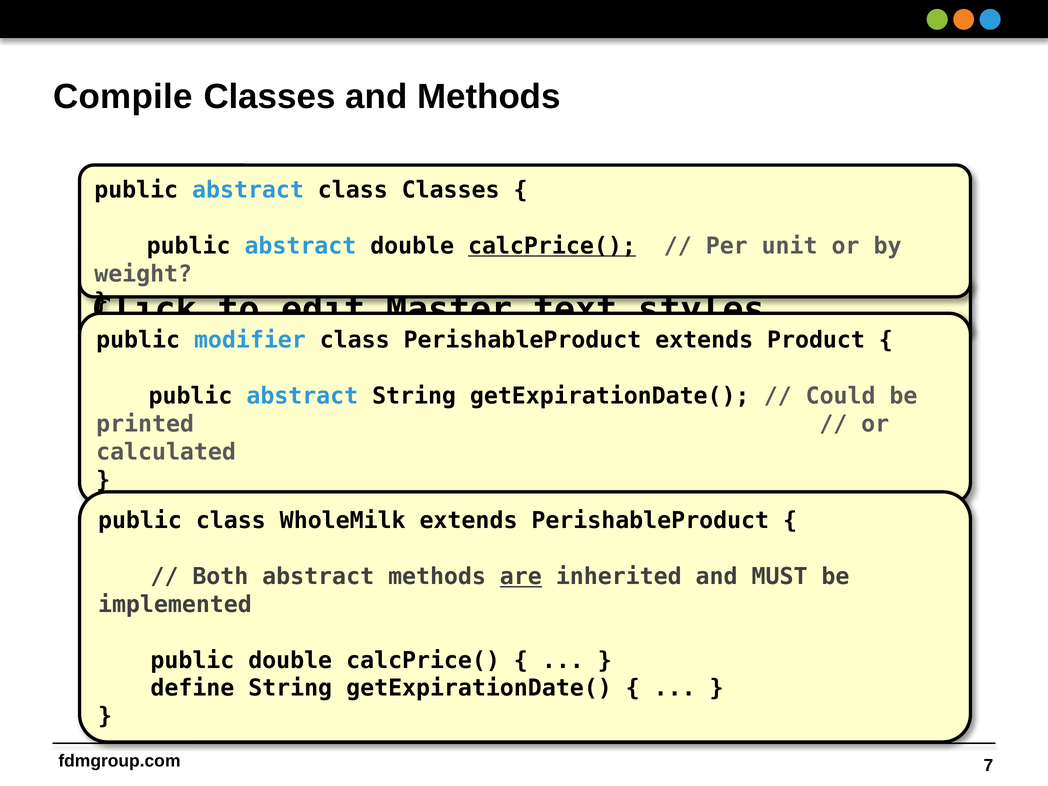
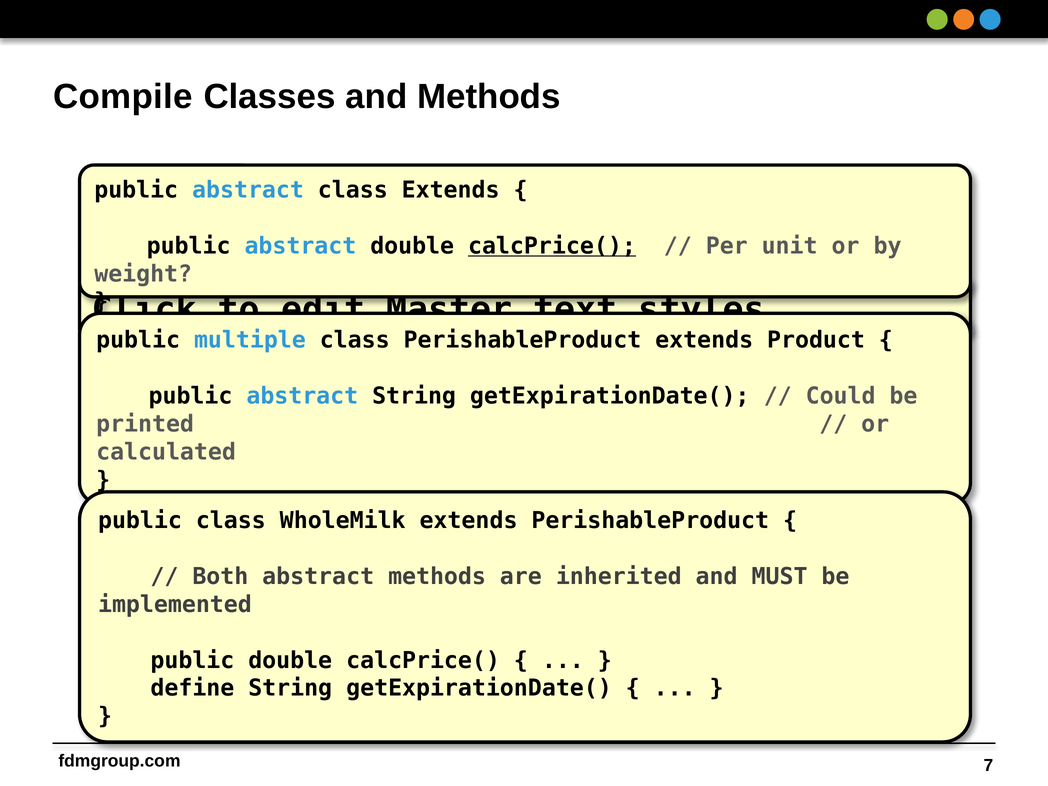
class Classes: Classes -> Extends
modifier: modifier -> multiple
are underline: present -> none
